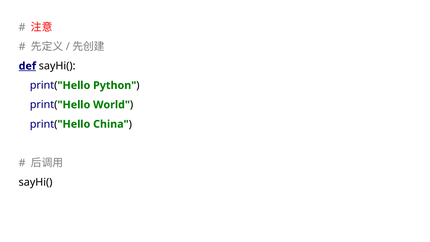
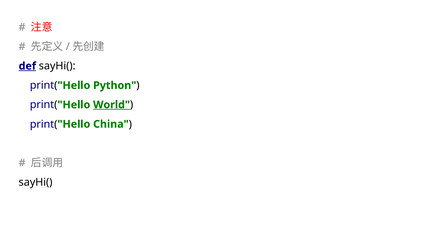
World underline: none -> present
